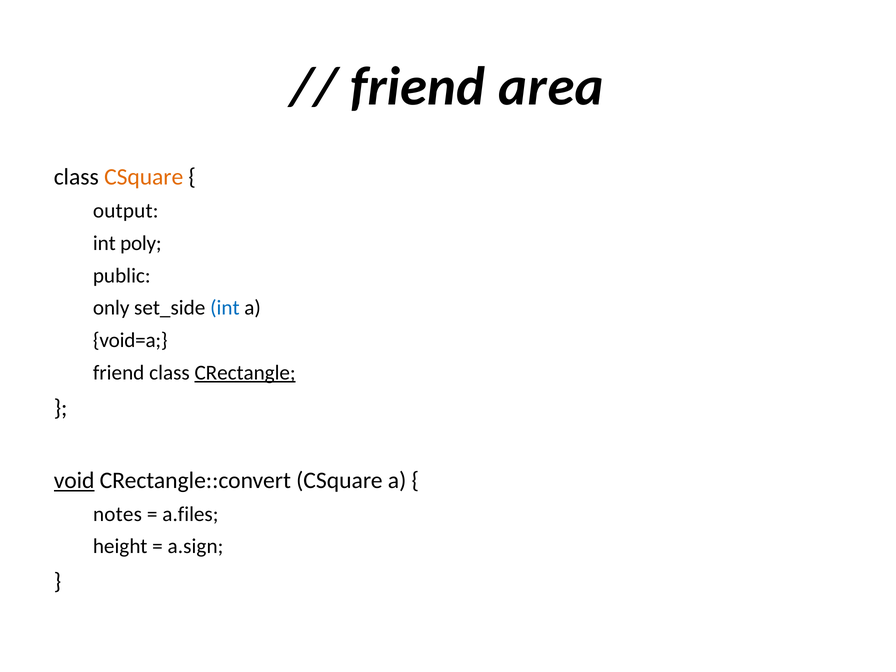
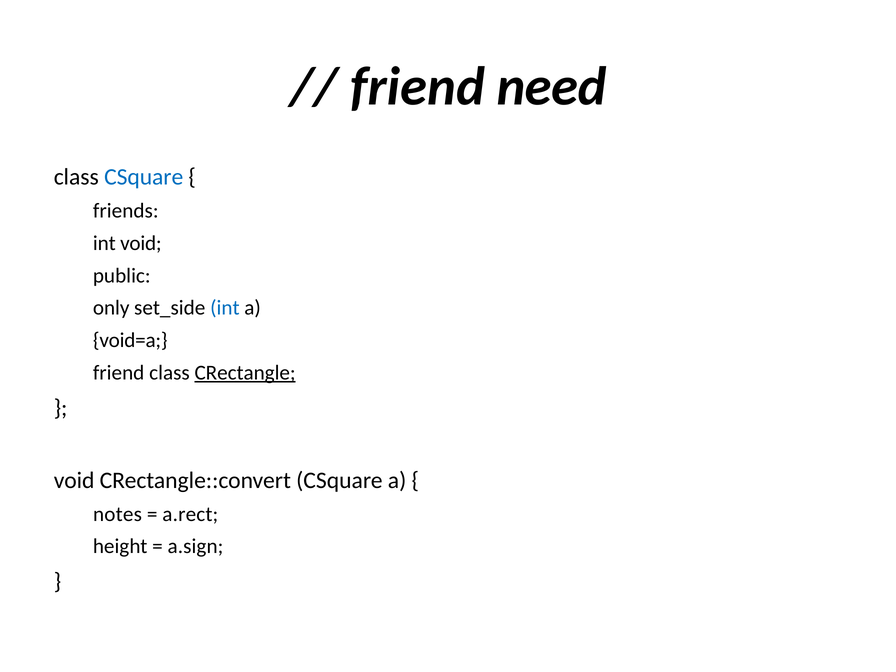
area: area -> need
CSquare at (144, 177) colour: orange -> blue
output: output -> friends
int poly: poly -> void
void at (74, 480) underline: present -> none
a.files: a.files -> a.rect
